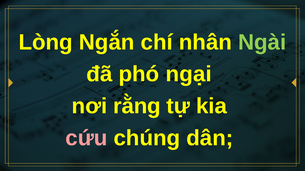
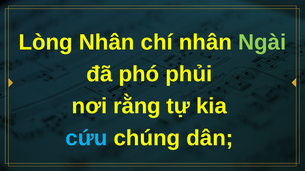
Lòng Ngắn: Ngắn -> Nhân
ngại: ngại -> phủi
cứu colour: pink -> light blue
